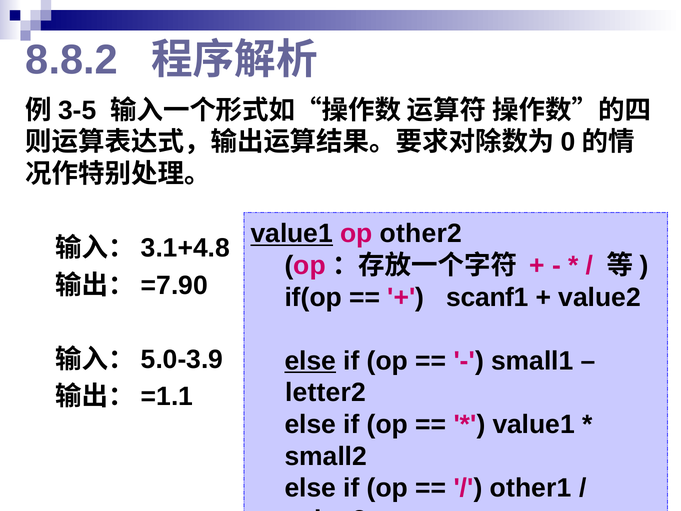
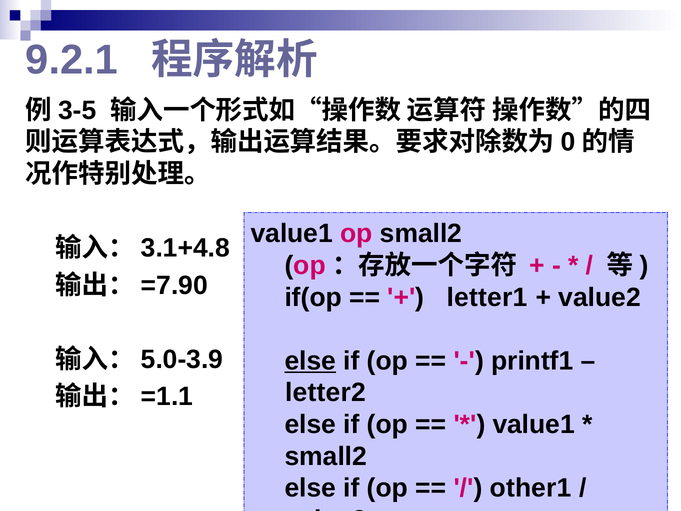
8.8.2: 8.8.2 -> 9.2.1
value1 at (292, 234) underline: present -> none
op other2: other2 -> small2
scanf1: scanf1 -> letter1
small1: small1 -> printf1
